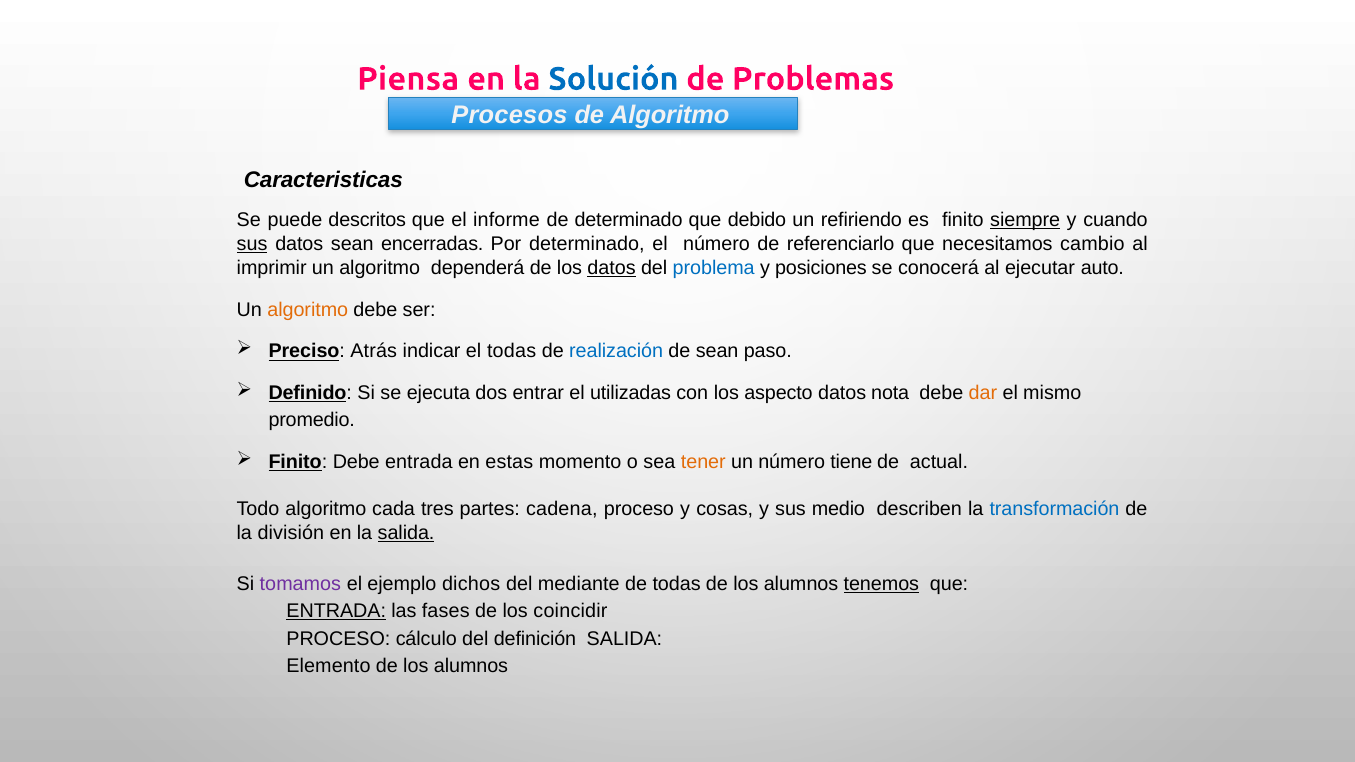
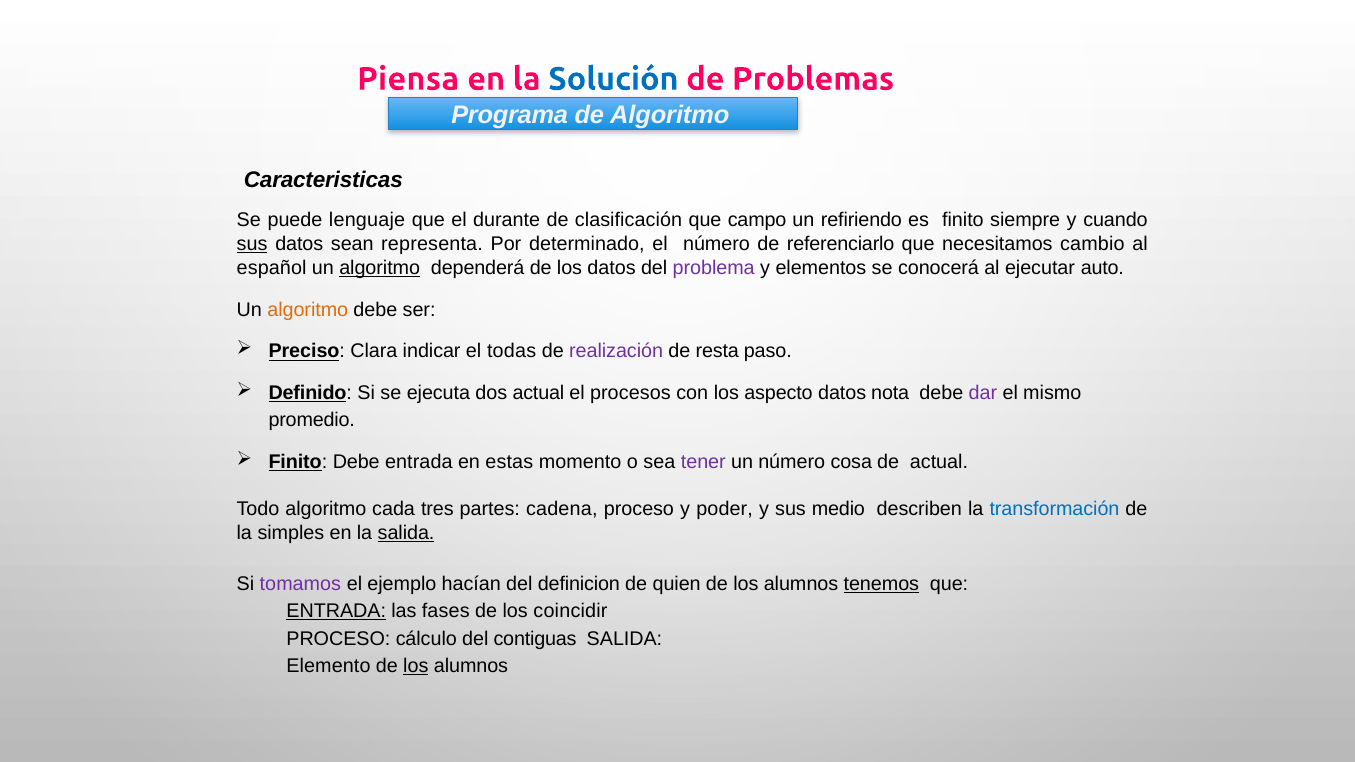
Procesos: Procesos -> Programa
descritos: descritos -> lenguaje
informe: informe -> durante
de determinado: determinado -> clasificación
debido: debido -> campo
siempre underline: present -> none
encerradas: encerradas -> representa
imprimir: imprimir -> español
algoritmo at (380, 268) underline: none -> present
datos at (612, 268) underline: present -> none
problema colour: blue -> purple
posiciones: posiciones -> elementos
Atrás: Atrás -> Clara
realización colour: blue -> purple
de sean: sean -> resta
dos entrar: entrar -> actual
utilizadas: utilizadas -> procesos
dar colour: orange -> purple
tener colour: orange -> purple
tiene: tiene -> cosa
cosas: cosas -> poder
división: división -> simples
dichos: dichos -> hacían
mediante: mediante -> definicion
de todas: todas -> quien
definición: definición -> contiguas
los at (416, 666) underline: none -> present
